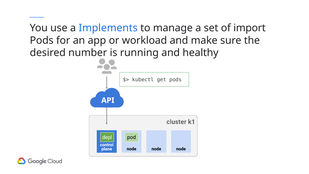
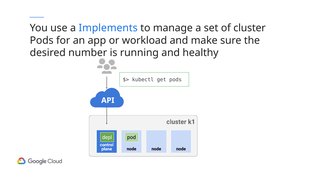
of import: import -> cluster
